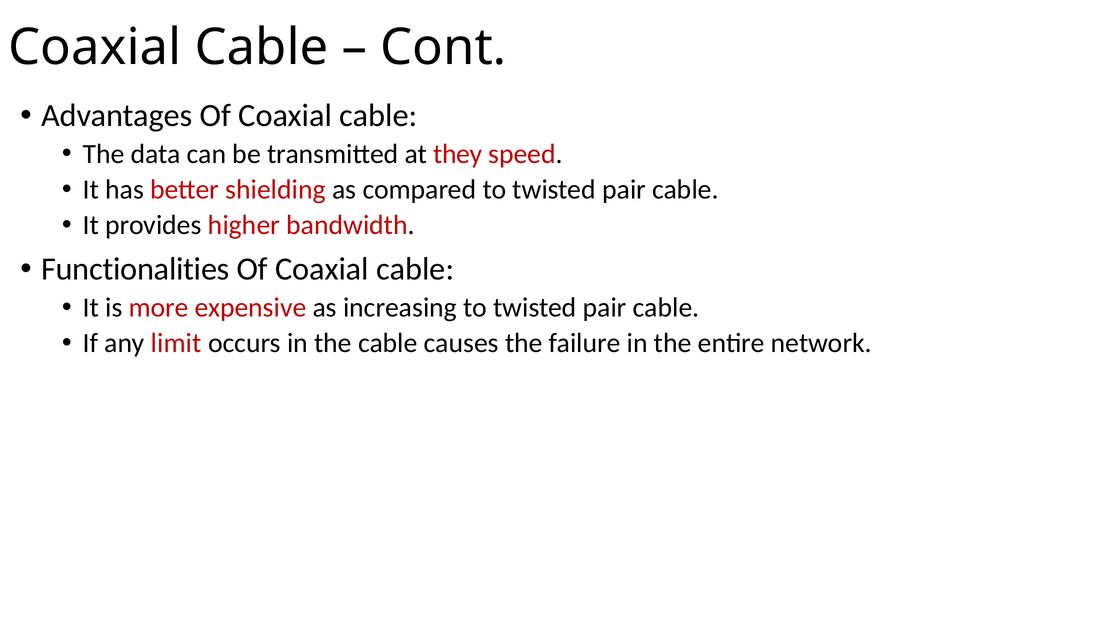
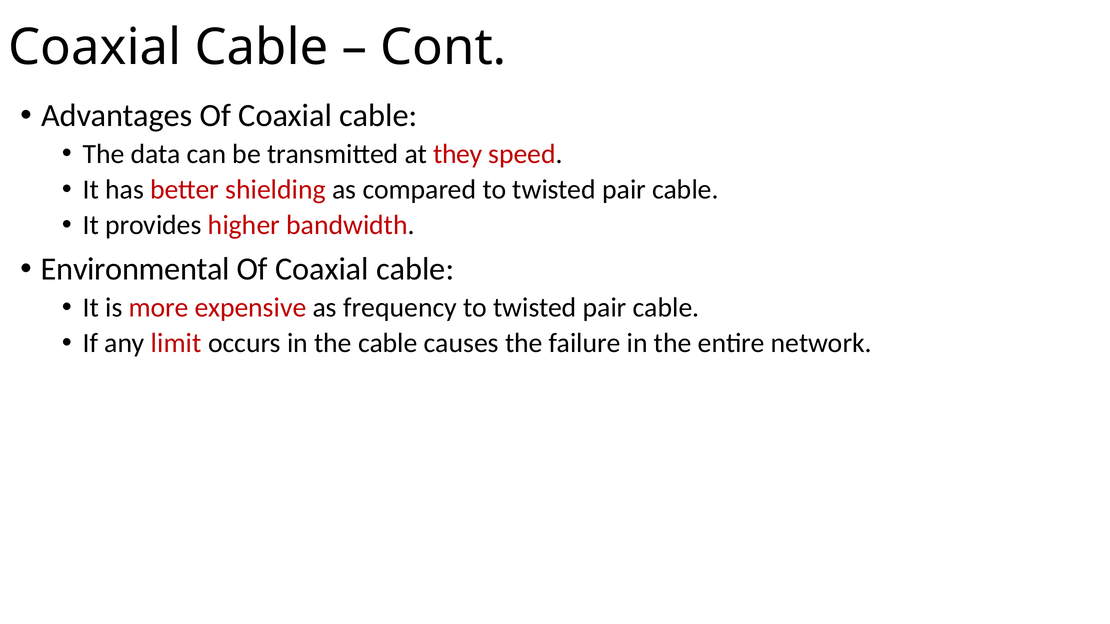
Functionalities: Functionalities -> Environmental
increasing: increasing -> frequency
